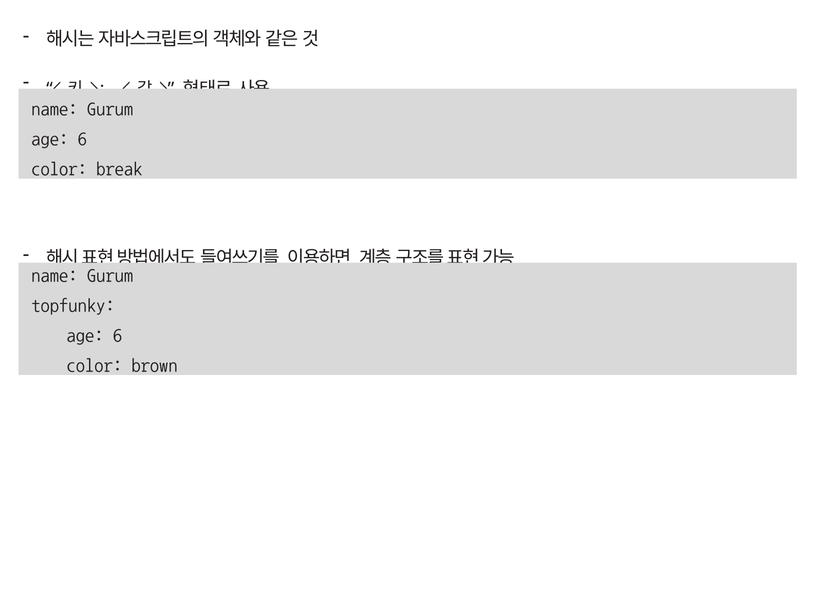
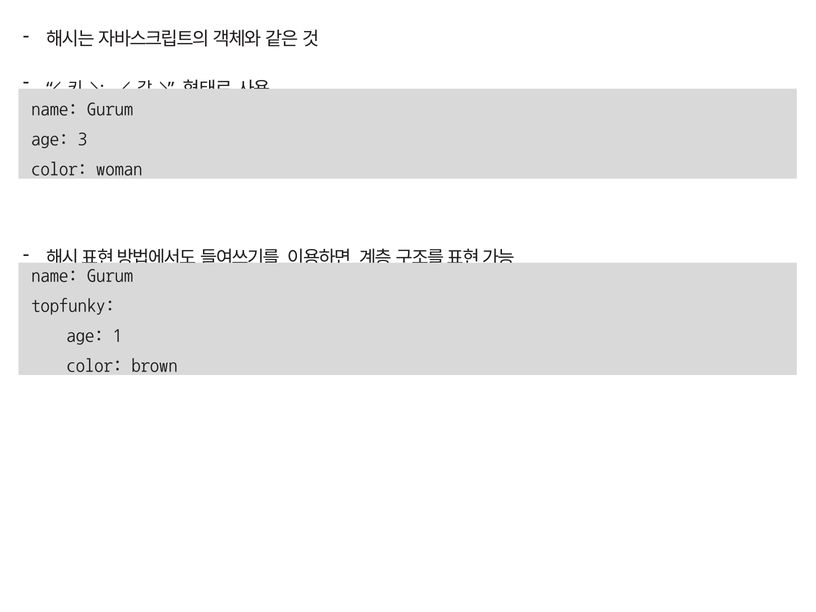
6 at (82, 139): 6 -> 3
break: break -> woman
6 at (118, 335): 6 -> 1
